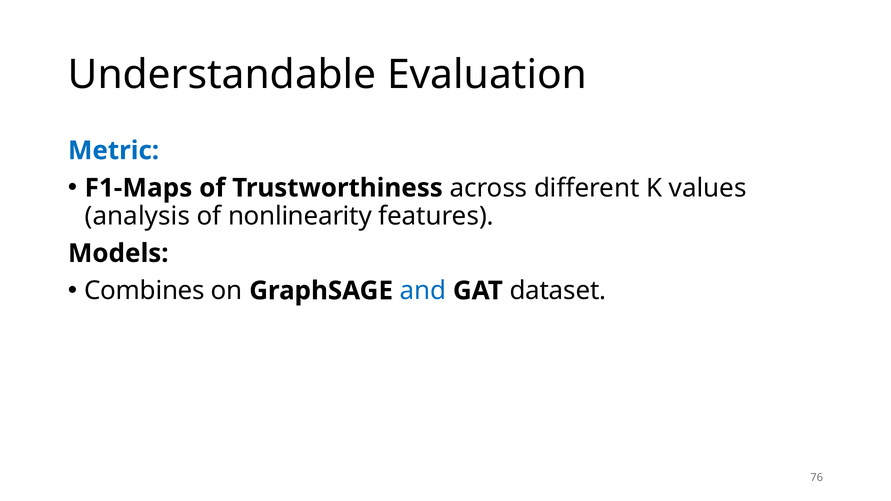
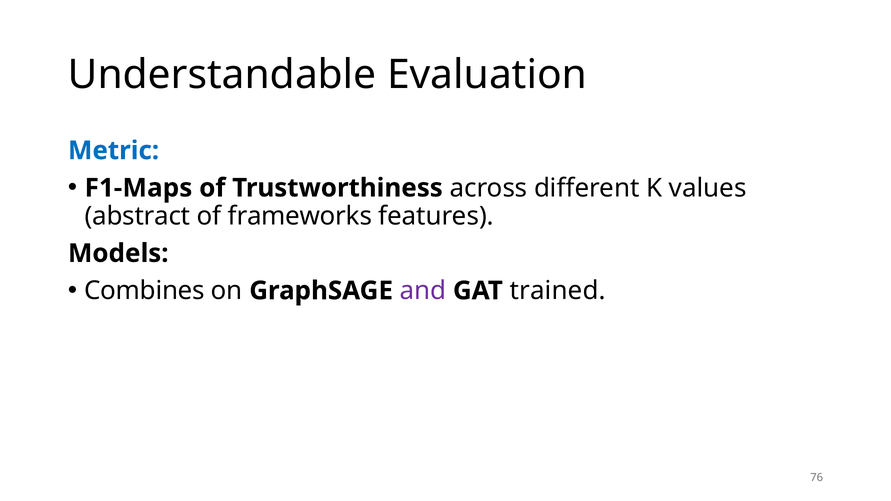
analysis: analysis -> abstract
nonlinearity: nonlinearity -> frameworks
and colour: blue -> purple
dataset: dataset -> trained
